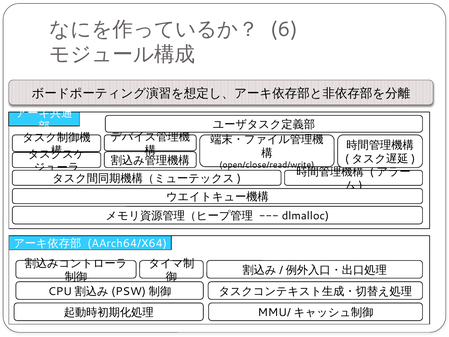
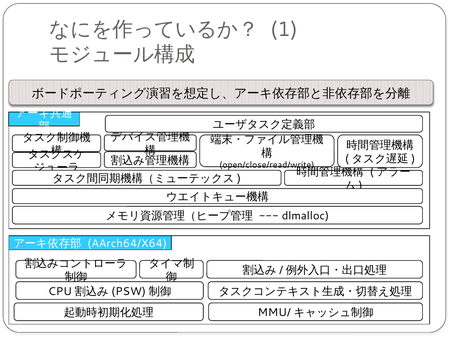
6: 6 -> 1
